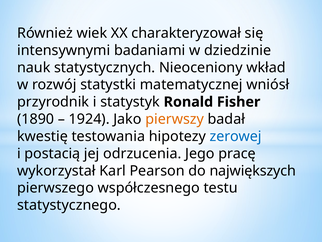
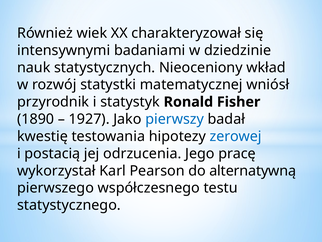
1924: 1924 -> 1927
pierwszy colour: orange -> blue
największych: największych -> alternatywną
